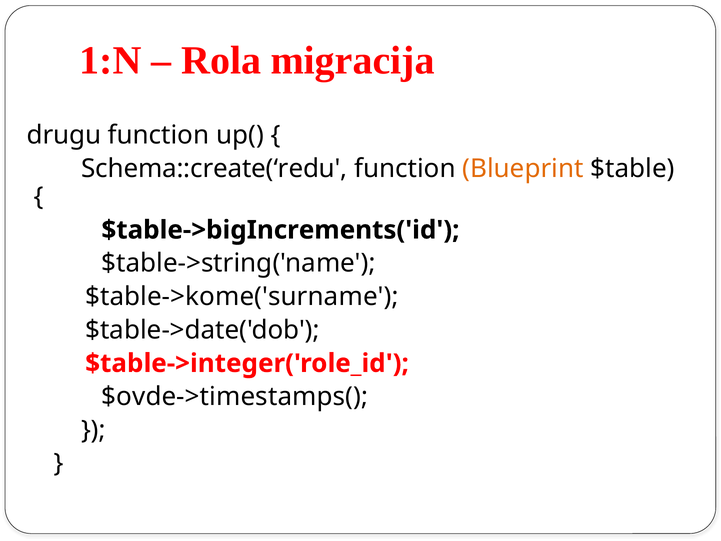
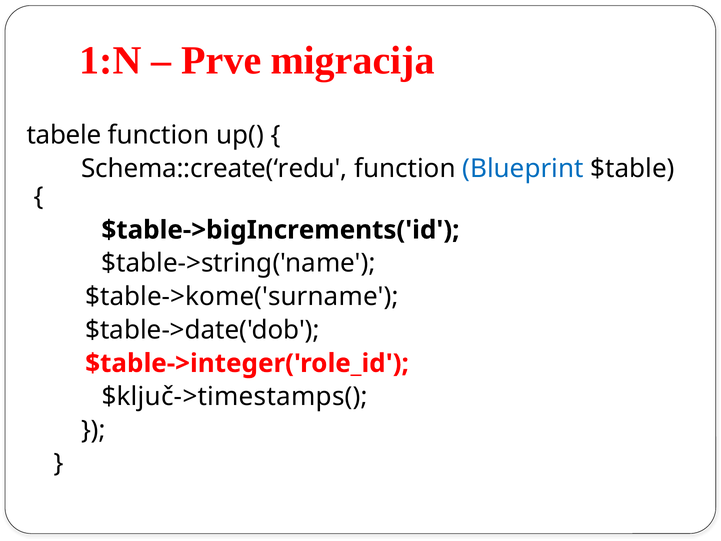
Rola: Rola -> Prve
drugu: drugu -> tabele
Blueprint colour: orange -> blue
$ovde->timestamps(: $ovde->timestamps( -> $ključ->timestamps(
